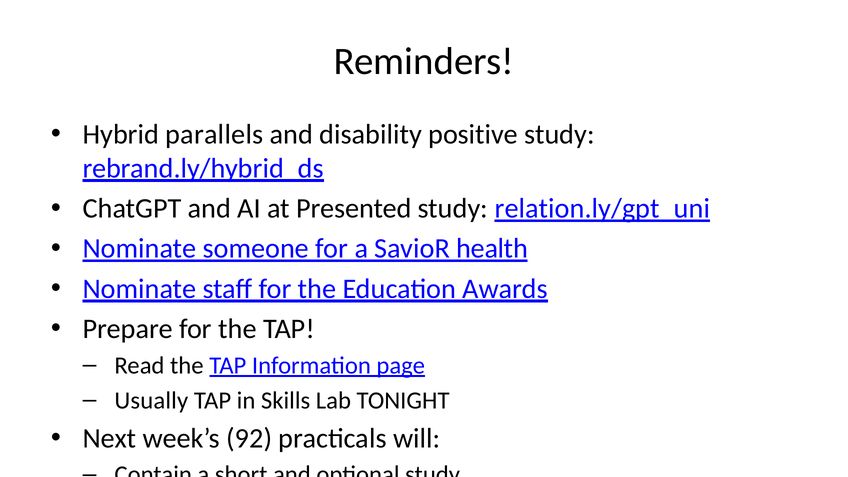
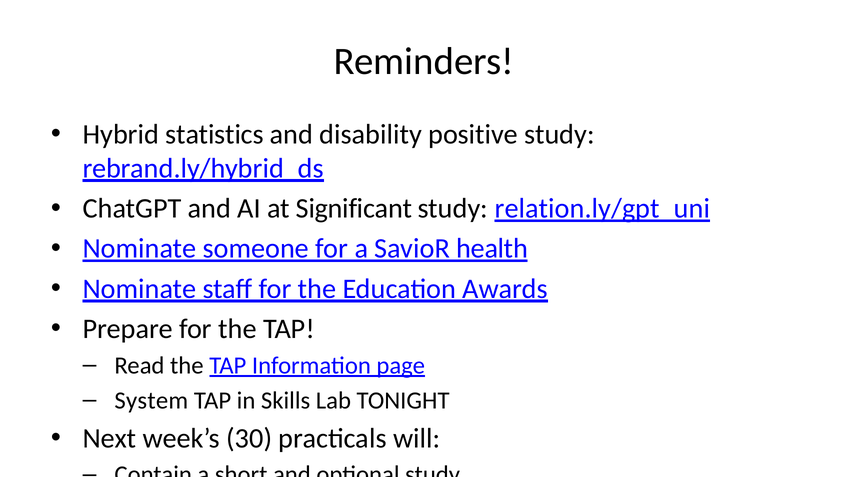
parallels: parallels -> statistics
Presented: Presented -> Significant
Usually: Usually -> System
92: 92 -> 30
